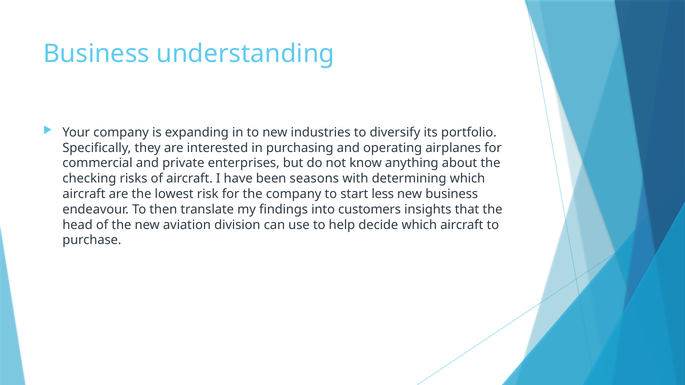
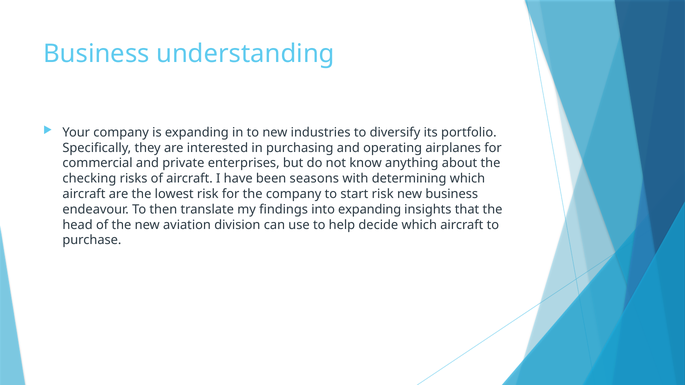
start less: less -> risk
into customers: customers -> expanding
